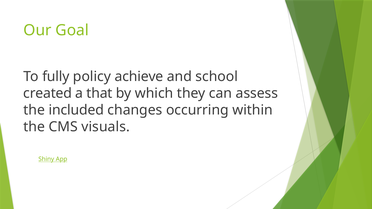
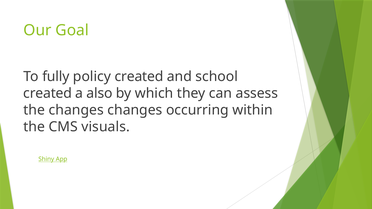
policy achieve: achieve -> created
that: that -> also
the included: included -> changes
